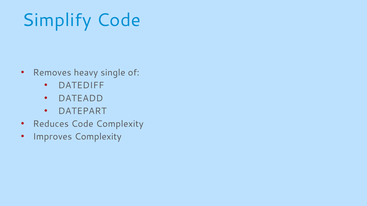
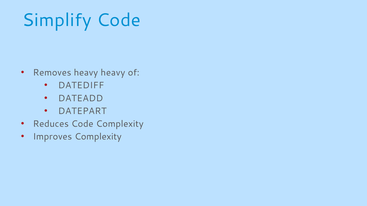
heavy single: single -> heavy
